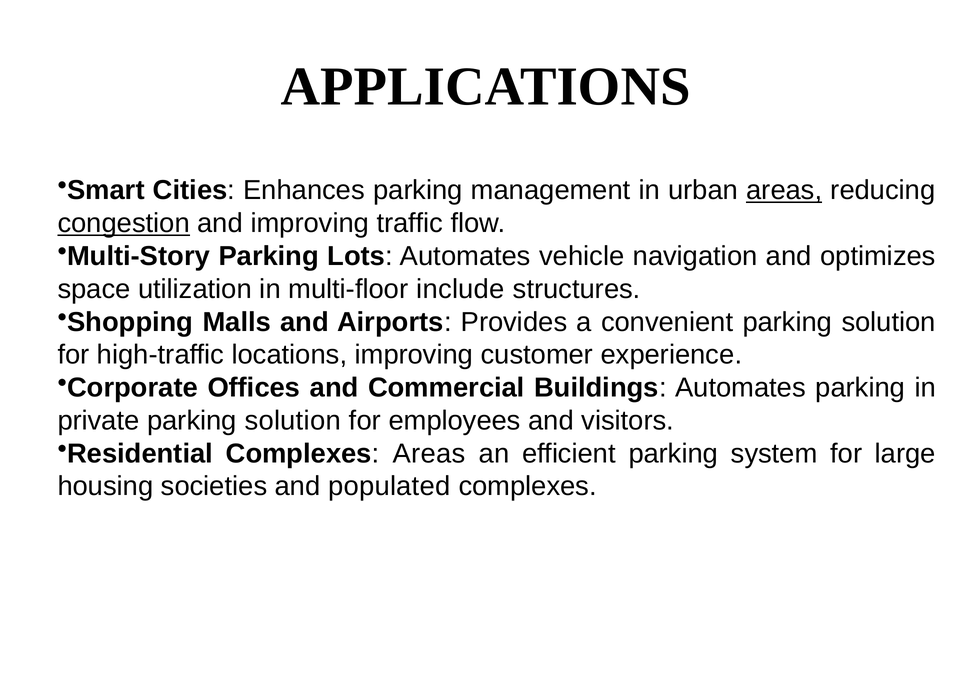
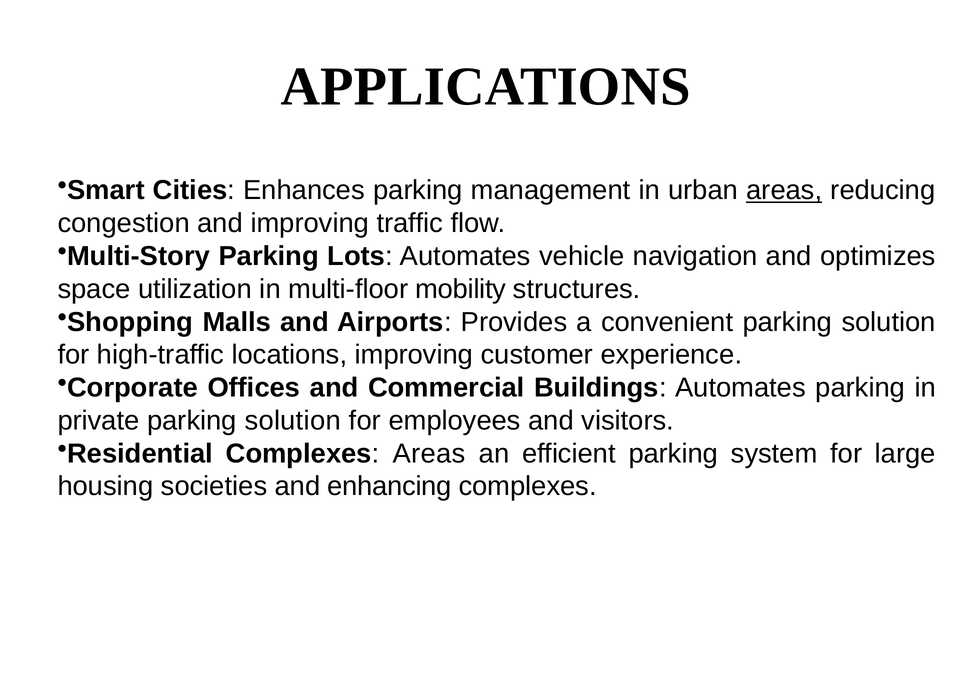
congestion underline: present -> none
include: include -> mobility
populated: populated -> enhancing
